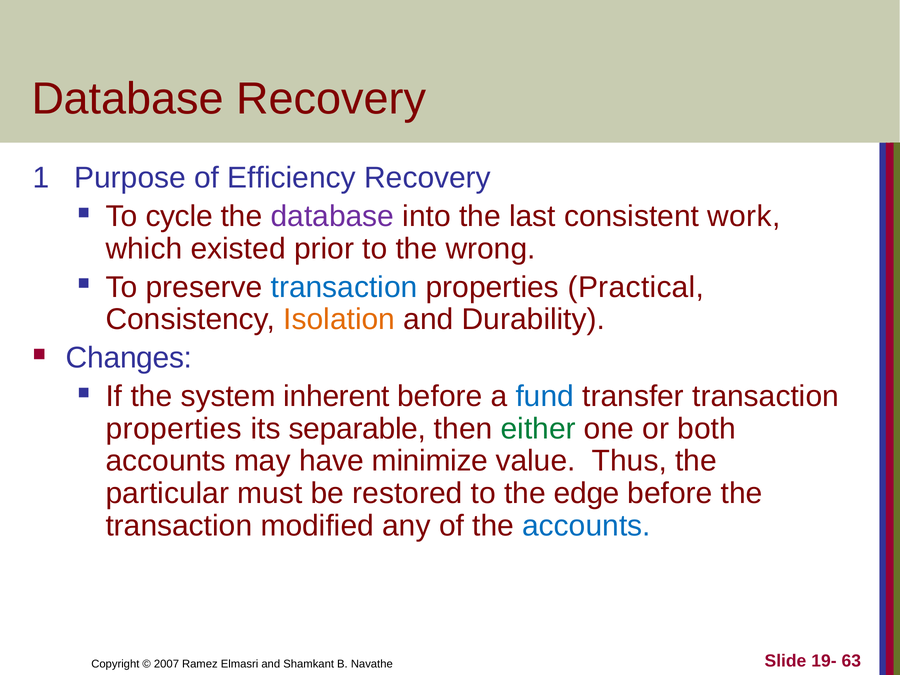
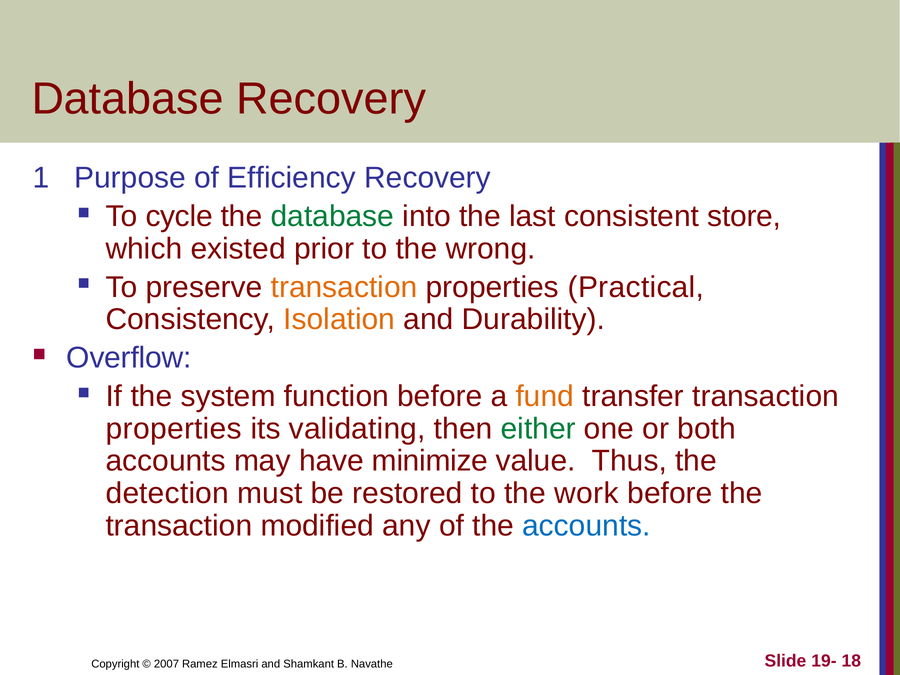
database at (332, 216) colour: purple -> green
work: work -> store
transaction at (344, 287) colour: blue -> orange
Changes: Changes -> Overflow
inherent: inherent -> function
fund colour: blue -> orange
separable: separable -> validating
particular: particular -> detection
edge: edge -> work
63: 63 -> 18
